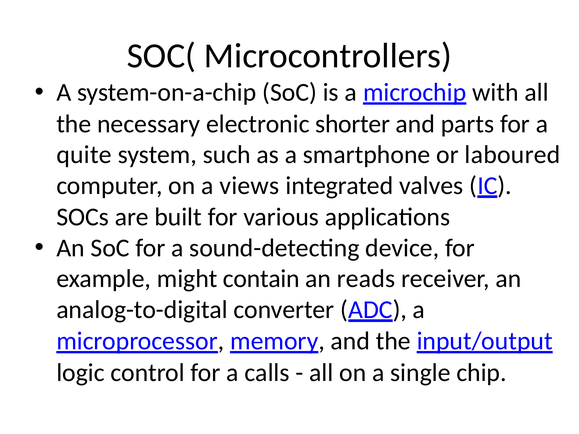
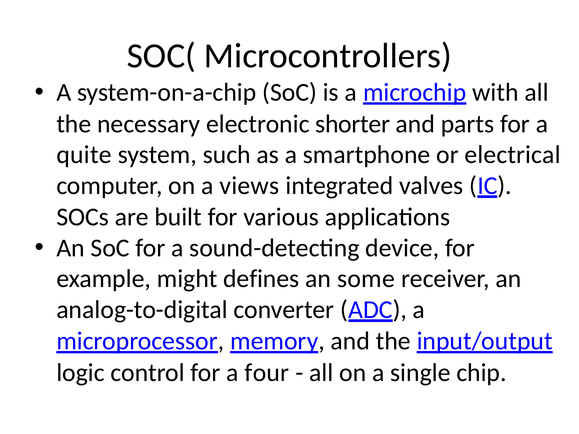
laboured: laboured -> electrical
contain: contain -> defines
reads: reads -> some
calls: calls -> four
